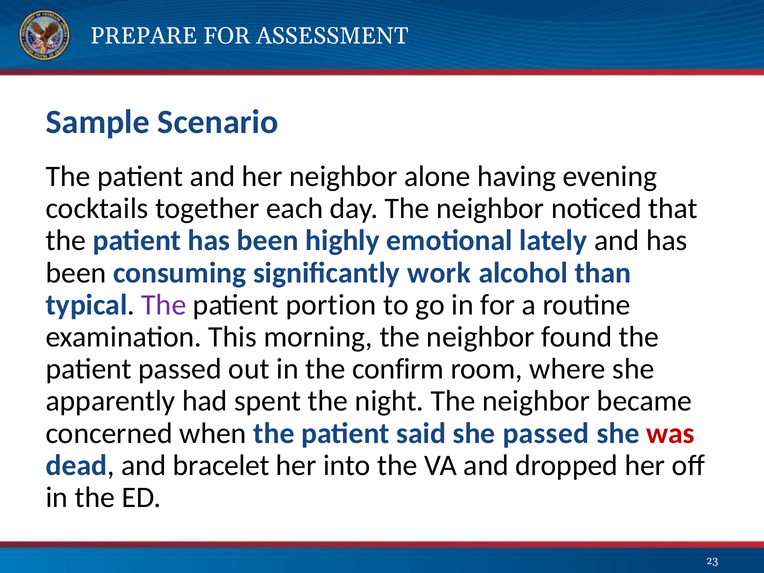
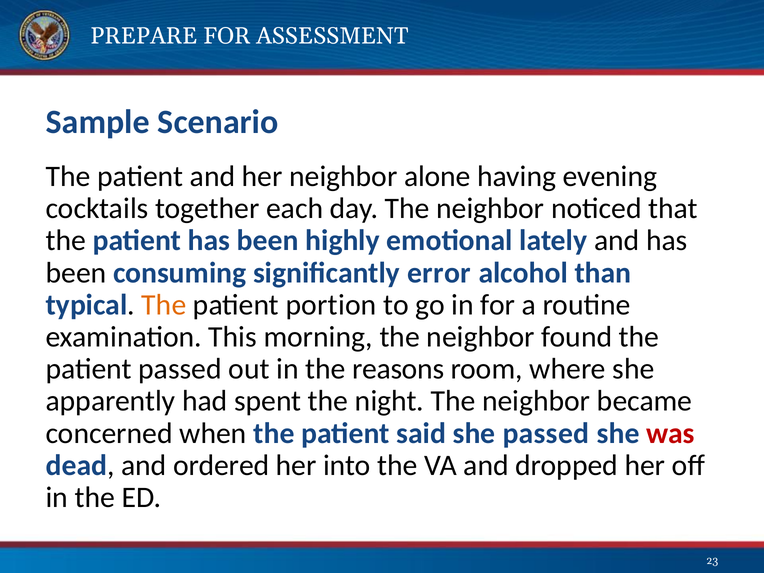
work: work -> error
The at (164, 305) colour: purple -> orange
confirm: confirm -> reasons
bracelet: bracelet -> ordered
